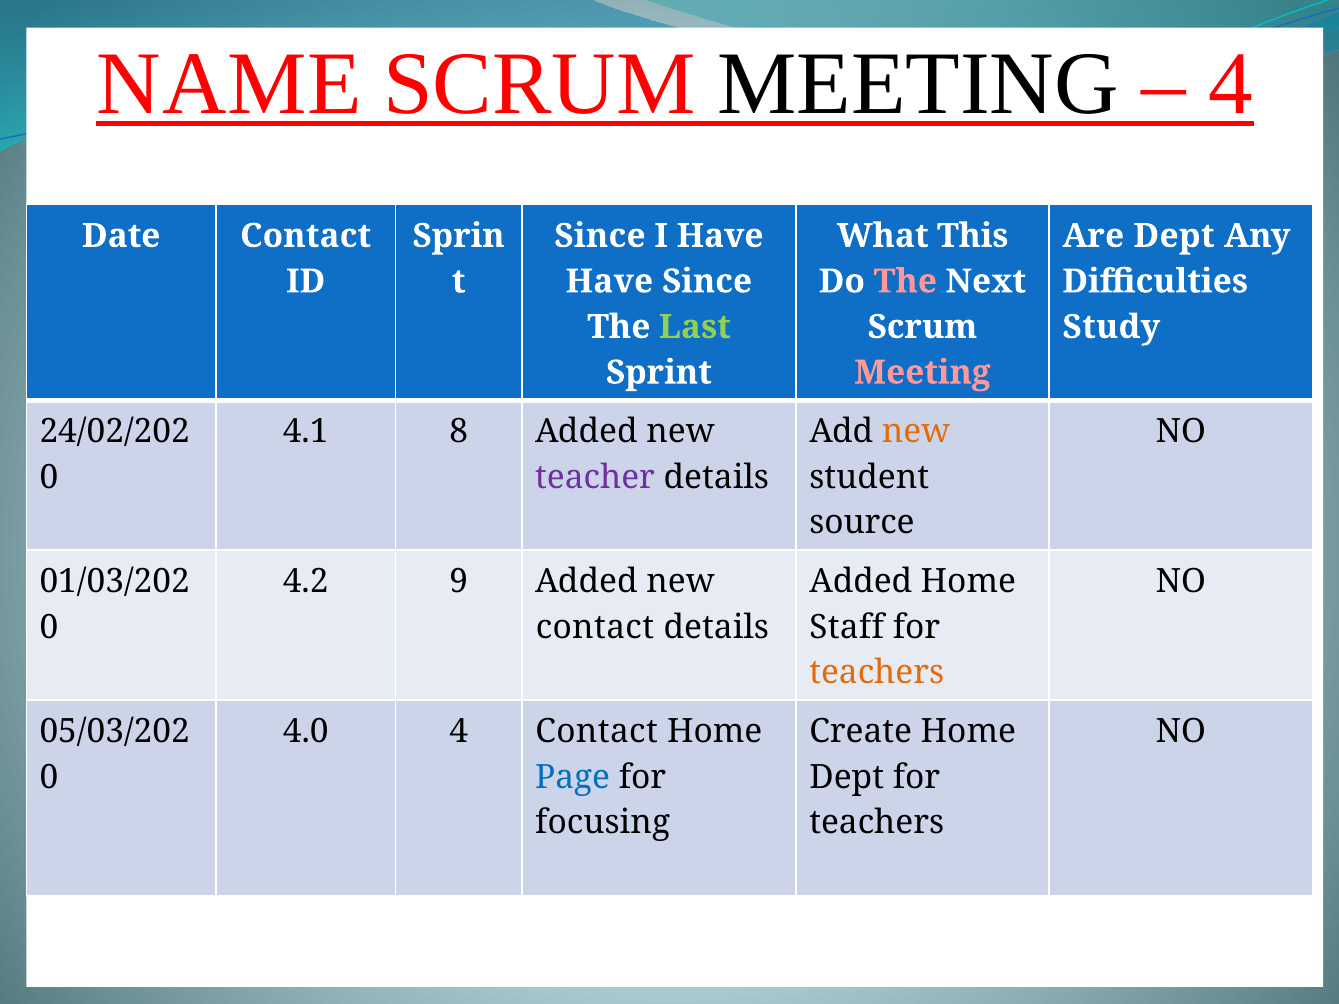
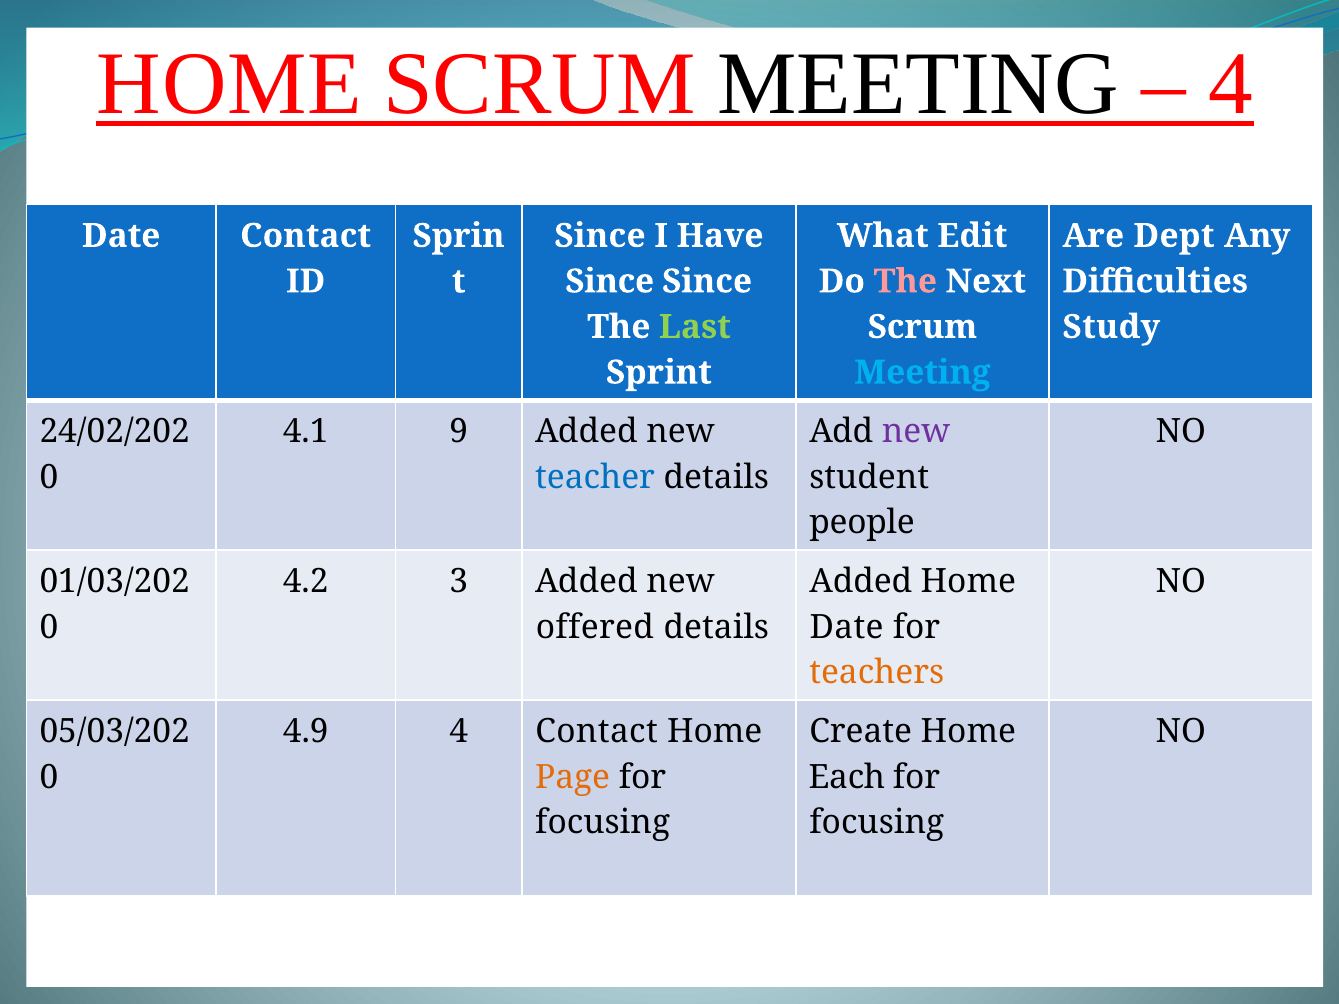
NAME at (230, 84): NAME -> HOME
This: This -> Edit
Have at (609, 281): Have -> Since
Meeting at (922, 373) colour: pink -> light blue
8: 8 -> 9
new at (916, 432) colour: orange -> purple
teacher colour: purple -> blue
source: source -> people
9: 9 -> 3
contact at (595, 627): contact -> offered
Staff at (847, 627): Staff -> Date
4.0: 4.0 -> 4.9
Page colour: blue -> orange
Dept at (847, 777): Dept -> Each
teachers at (877, 823): teachers -> focusing
